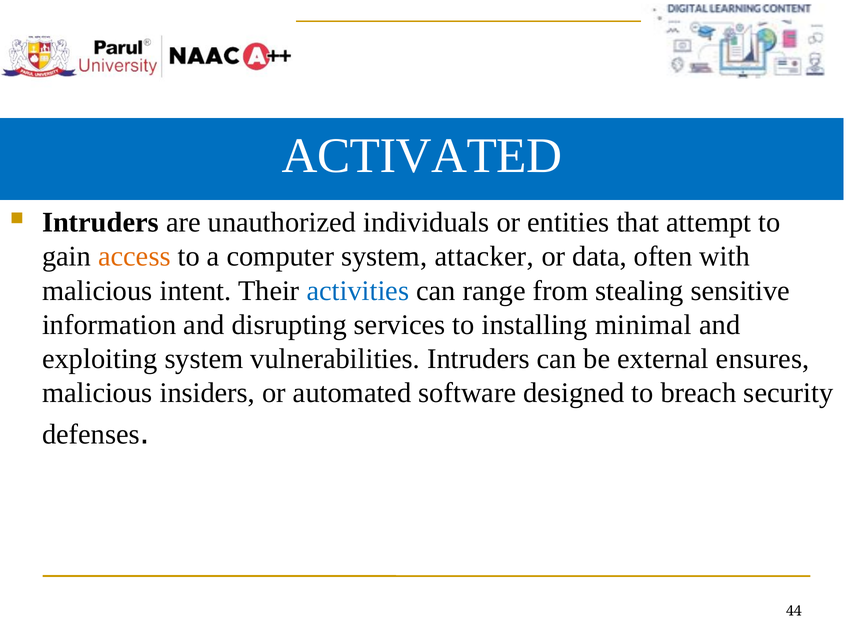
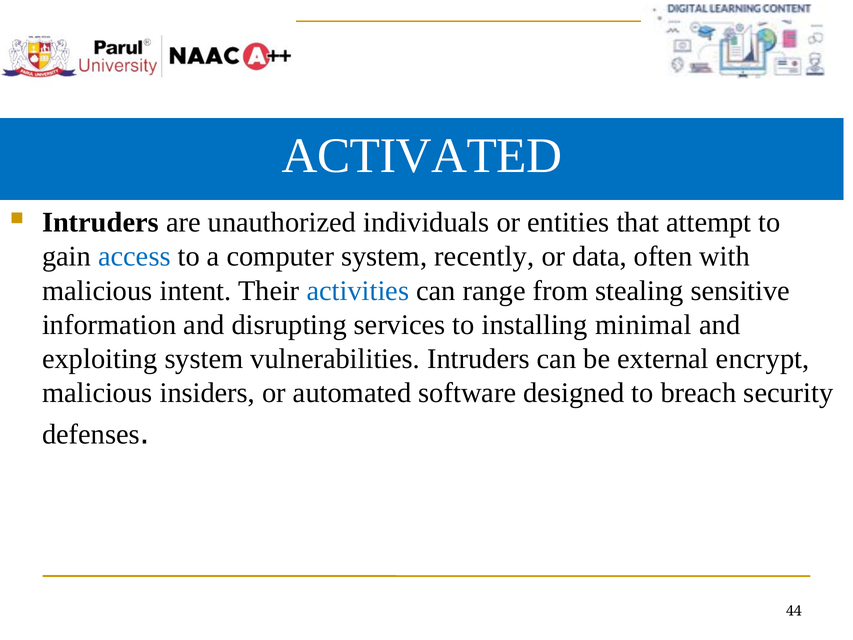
access colour: orange -> blue
attacker: attacker -> recently
ensures: ensures -> encrypt
